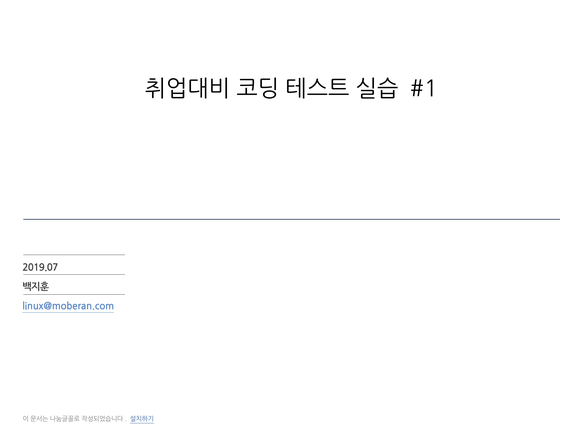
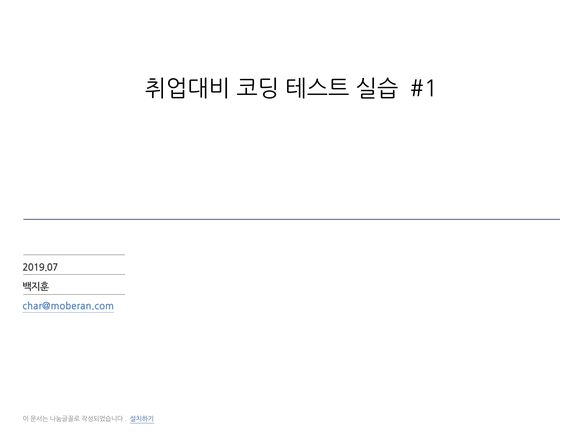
linux@moberan.com: linux@moberan.com -> char@moberan.com
